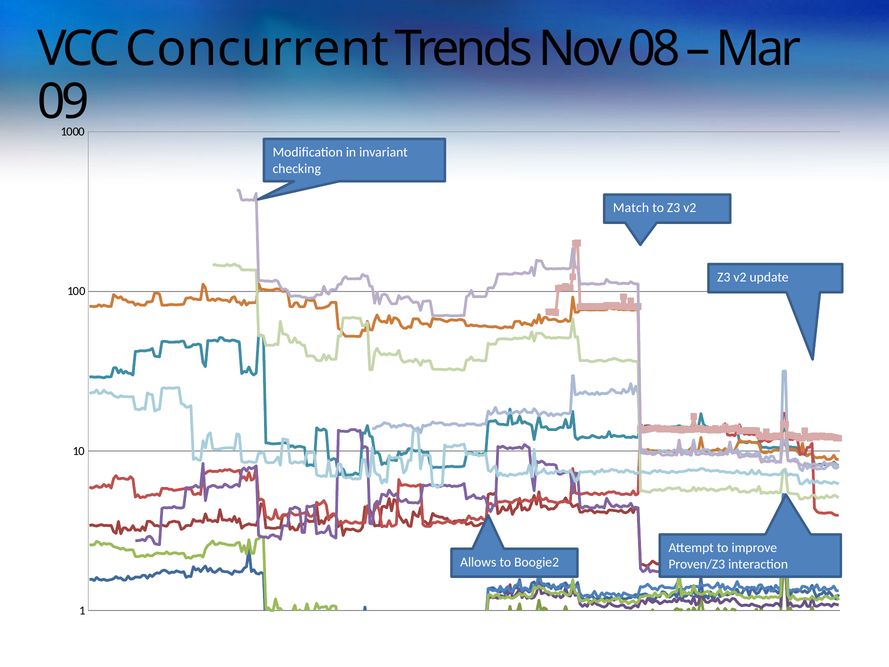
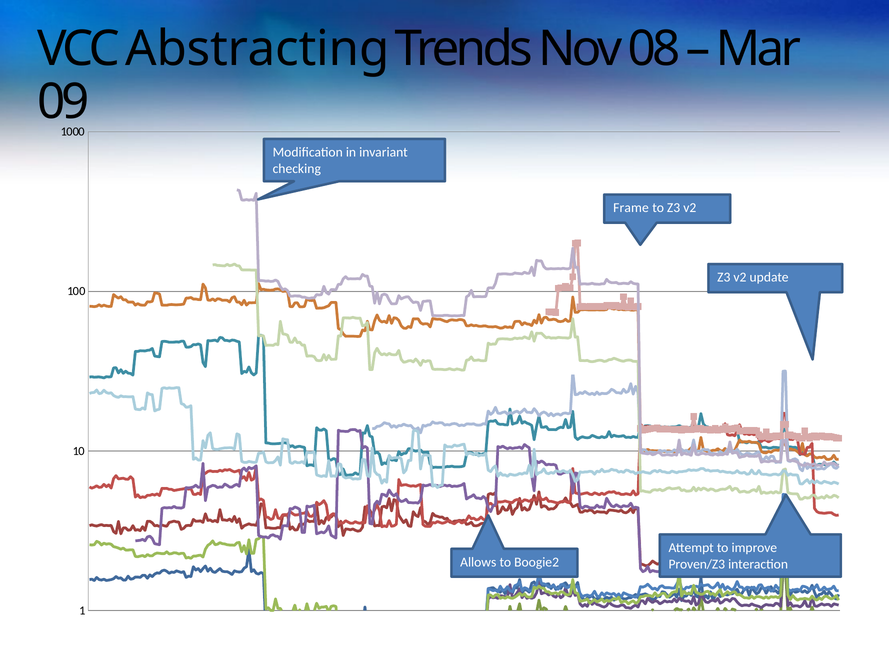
Concurrent: Concurrent -> Abstracting
Match: Match -> Frame
